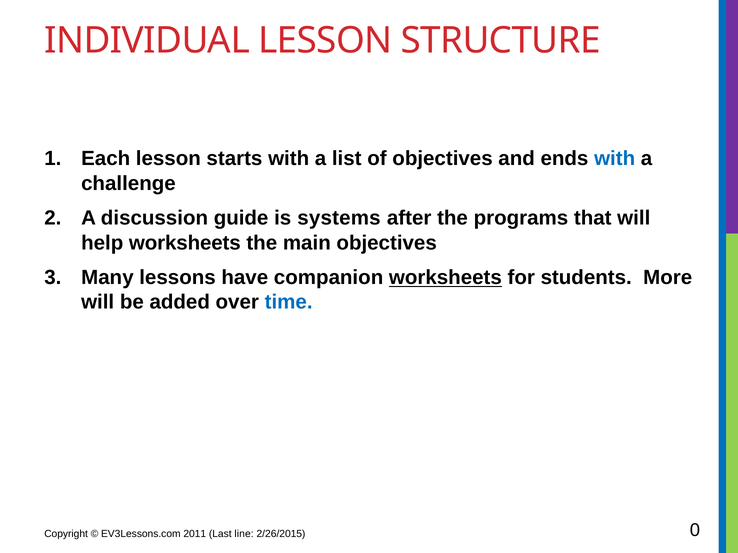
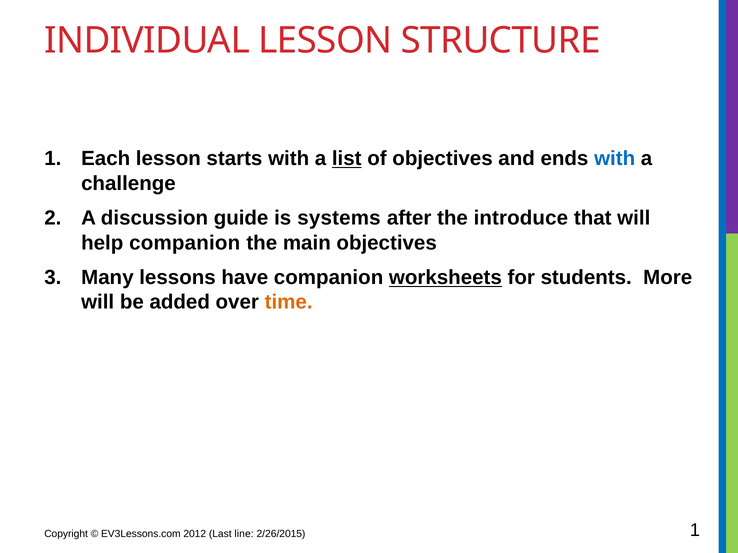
list underline: none -> present
programs: programs -> introduce
help worksheets: worksheets -> companion
time colour: blue -> orange
2011: 2011 -> 2012
2/26/2015 0: 0 -> 1
